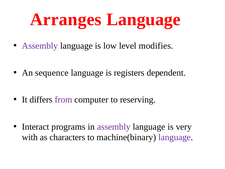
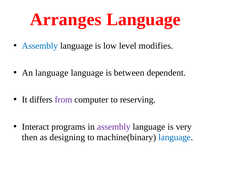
Assembly at (40, 46) colour: purple -> blue
An sequence: sequence -> language
registers: registers -> between
with: with -> then
characters: characters -> designing
language at (175, 137) colour: purple -> blue
